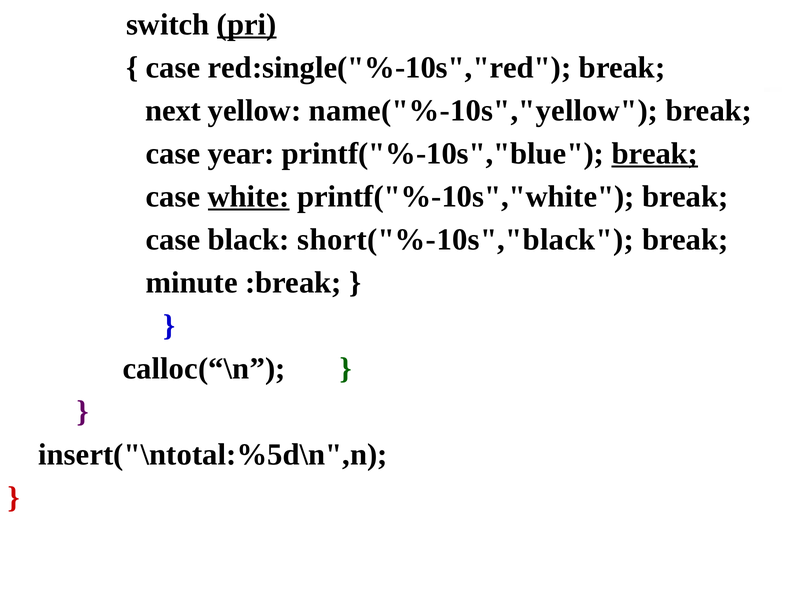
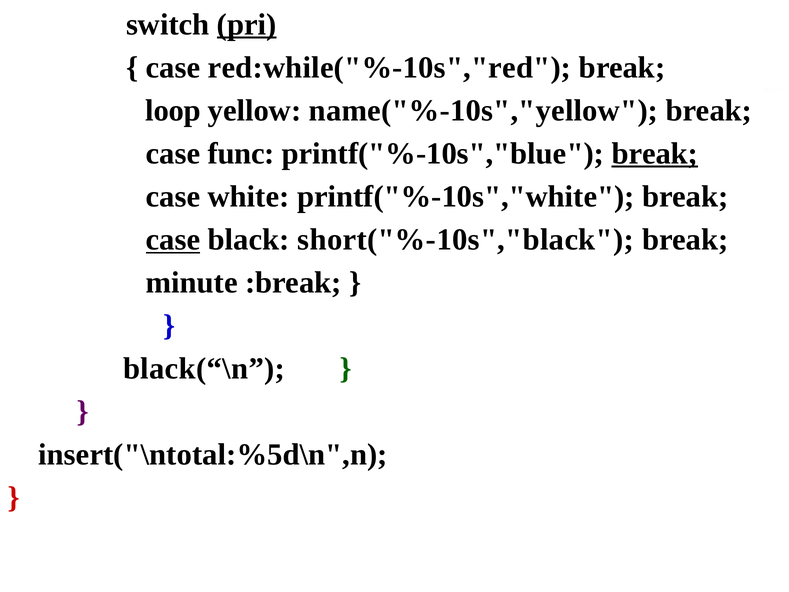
red:single("%-10s","red: red:single("%-10s","red -> red:while("%-10s","red
next: next -> loop
year: year -> func
white underline: present -> none
case at (173, 239) underline: none -> present
calloc(“\n: calloc(“\n -> black(“\n
